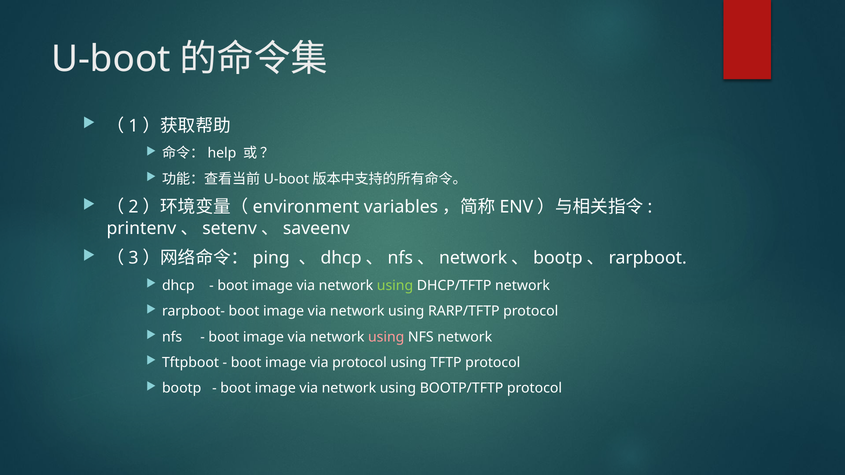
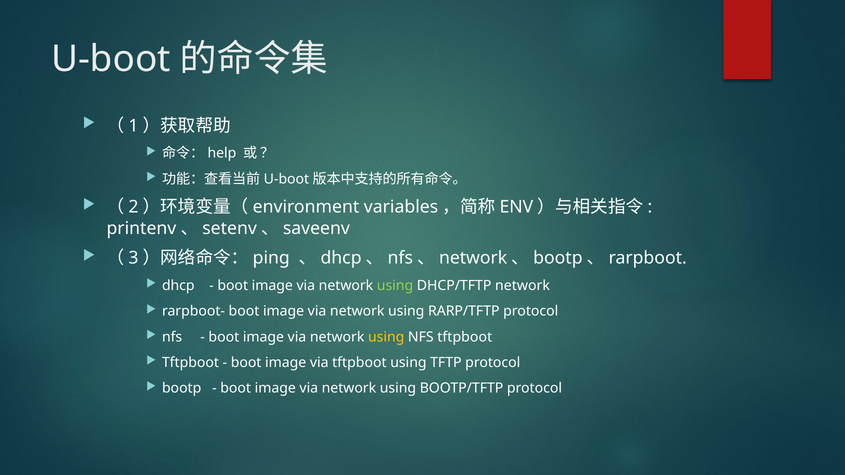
using at (386, 337) colour: pink -> yellow
NFS network: network -> tftpboot
via protocol: protocol -> tftpboot
